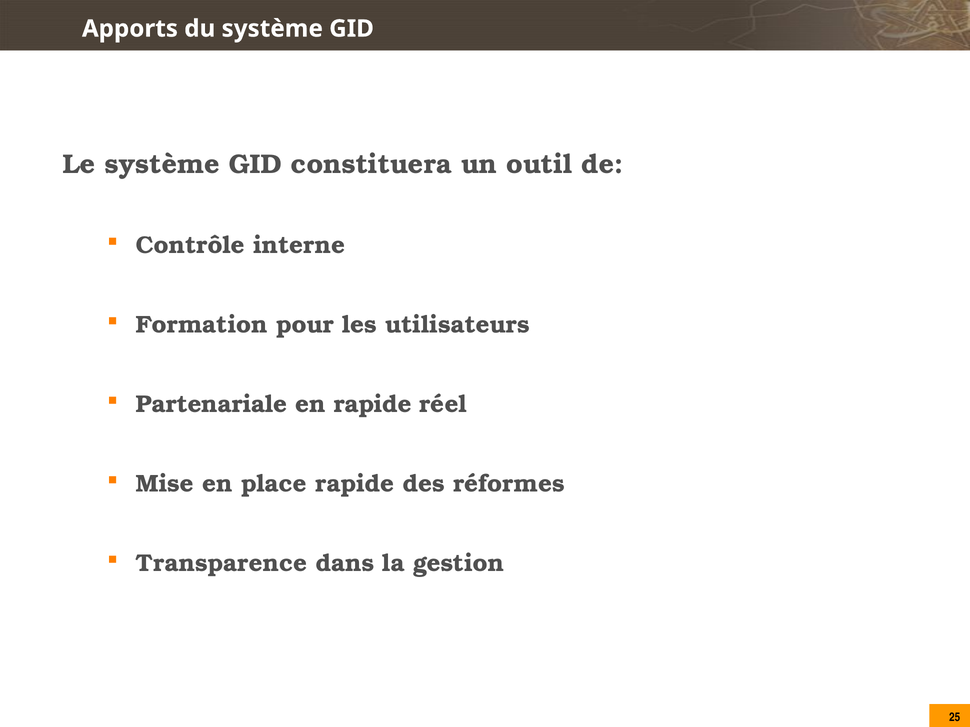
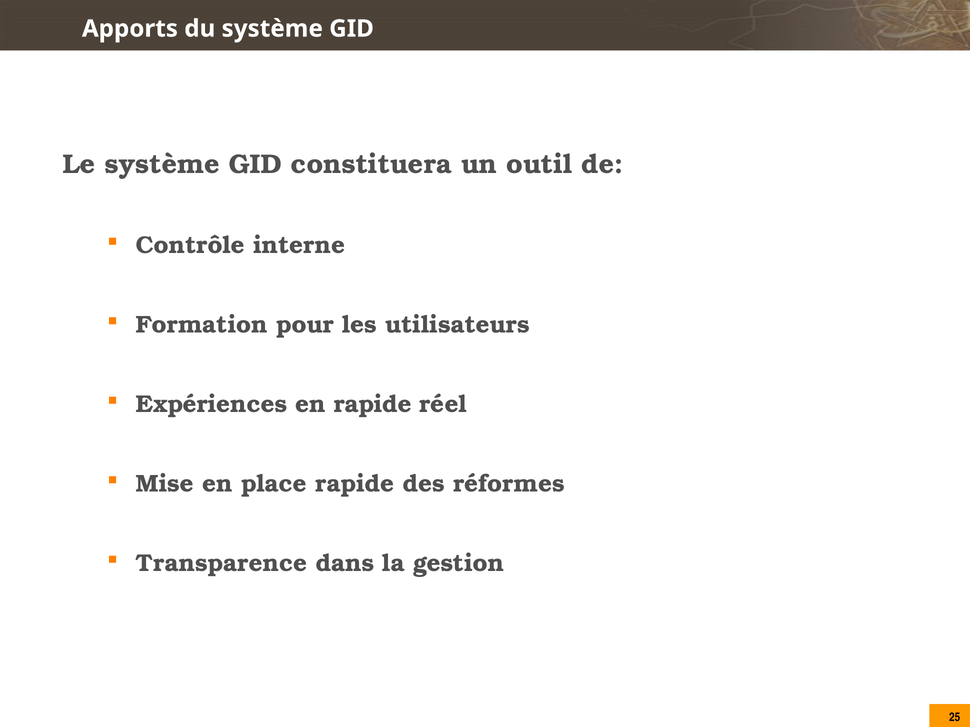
Partenariale: Partenariale -> Expériences
